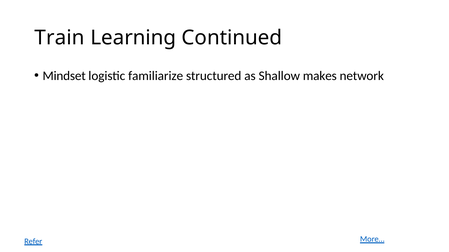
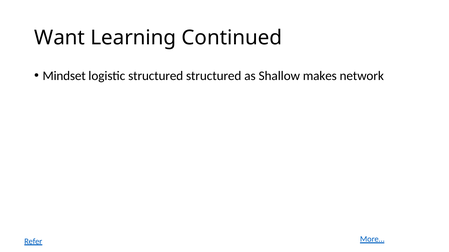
Train: Train -> Want
logistic familiarize: familiarize -> structured
